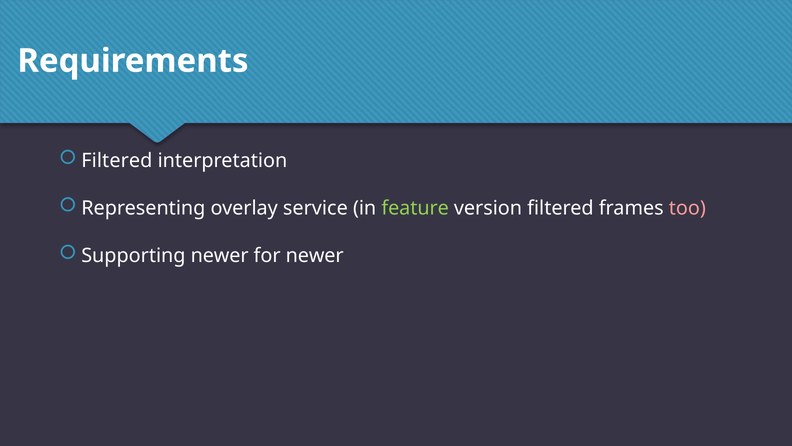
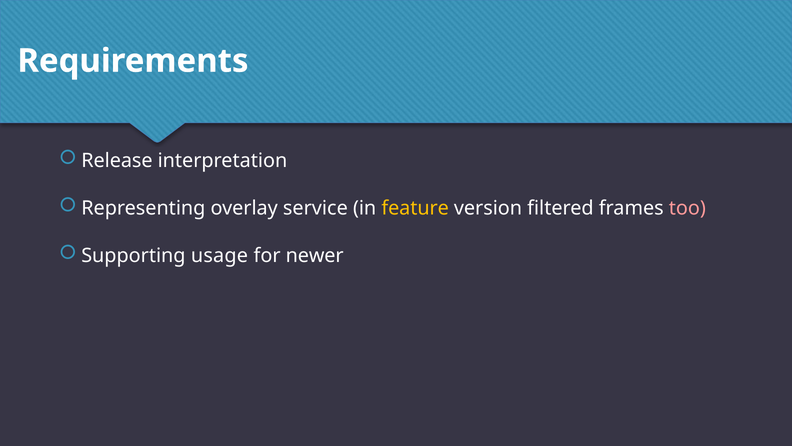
Filtered at (117, 161): Filtered -> Release
feature colour: light green -> yellow
Supporting newer: newer -> usage
